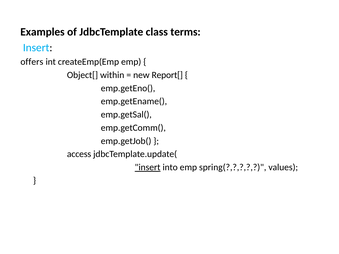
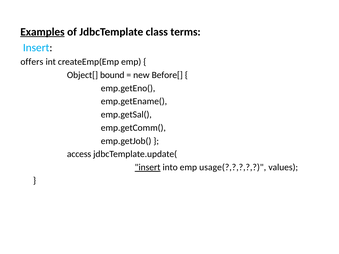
Examples underline: none -> present
within: within -> bound
Report[: Report[ -> Before[
spring(: spring( -> usage(
